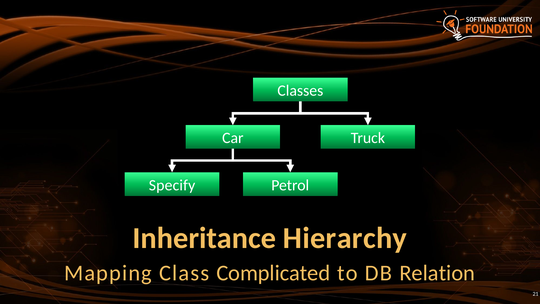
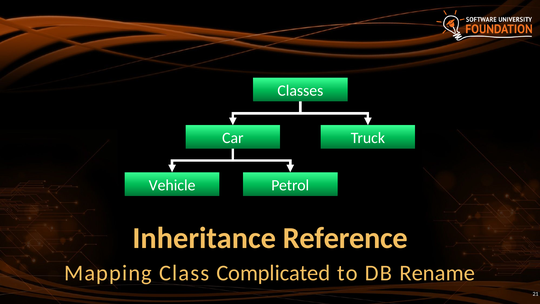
Specify: Specify -> Vehicle
Hierarchy: Hierarchy -> Reference
Relation: Relation -> Rename
